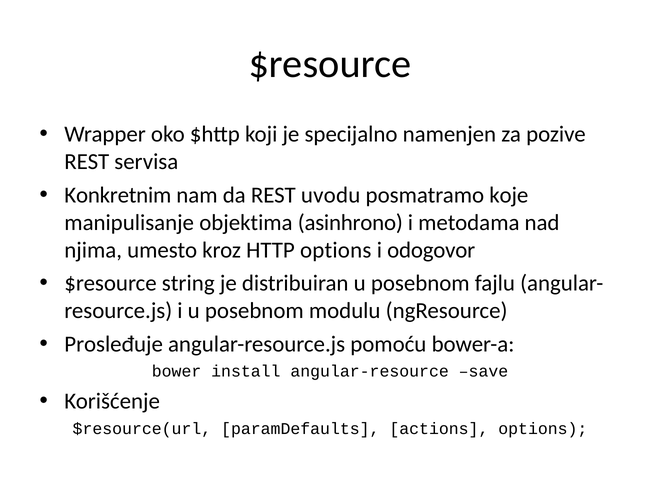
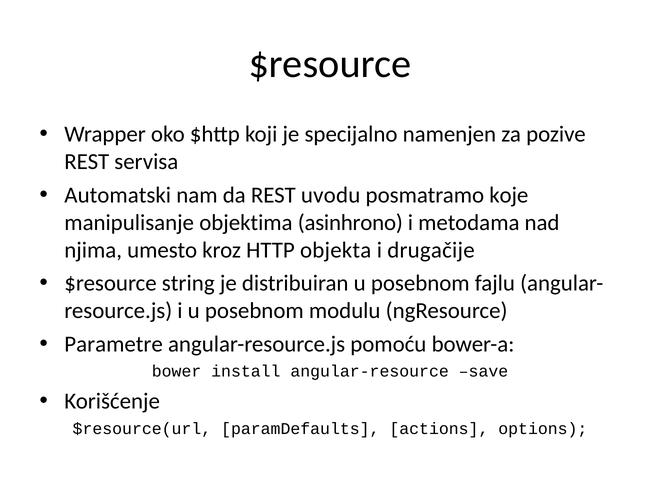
Konkretnim: Konkretnim -> Automatski
HTTP options: options -> objekta
odogovor: odogovor -> drugačije
Prosleđuje: Prosleđuje -> Parametre
